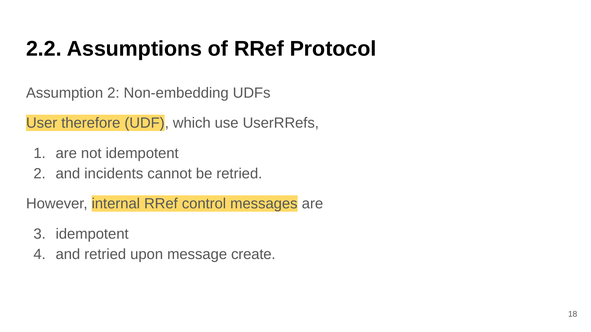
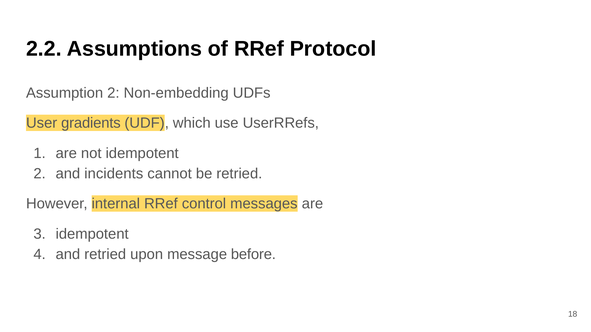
therefore: therefore -> gradients
create: create -> before
